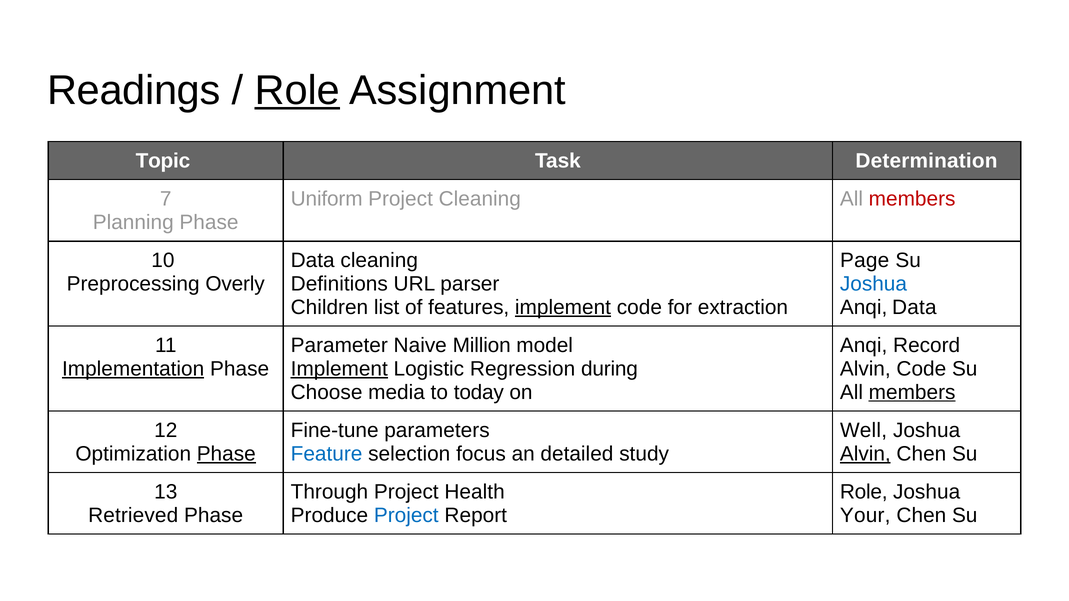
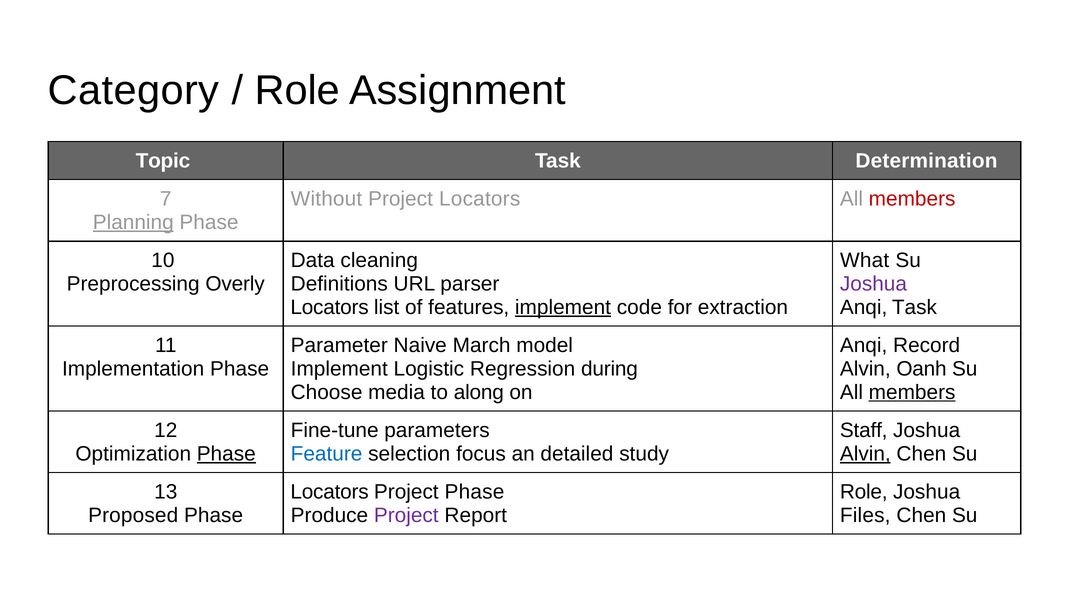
Readings: Readings -> Category
Role at (297, 91) underline: present -> none
Uniform: Uniform -> Without
Project Cleaning: Cleaning -> Locators
Planning underline: none -> present
Page: Page -> What
Joshua at (873, 284) colour: blue -> purple
Children at (329, 307): Children -> Locators
Anqi Data: Data -> Task
Million: Million -> March
Implementation underline: present -> none
Implement at (339, 369) underline: present -> none
Alvin Code: Code -> Oanh
today: today -> along
Well: Well -> Staff
Through at (329, 492): Through -> Locators
Project Health: Health -> Phase
Retrieved: Retrieved -> Proposed
Project at (406, 516) colour: blue -> purple
Your: Your -> Files
